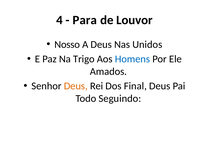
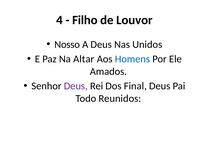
Para: Para -> Filho
Trigo: Trigo -> Altar
Deus at (76, 86) colour: orange -> purple
Seguindo: Seguindo -> Reunidos
